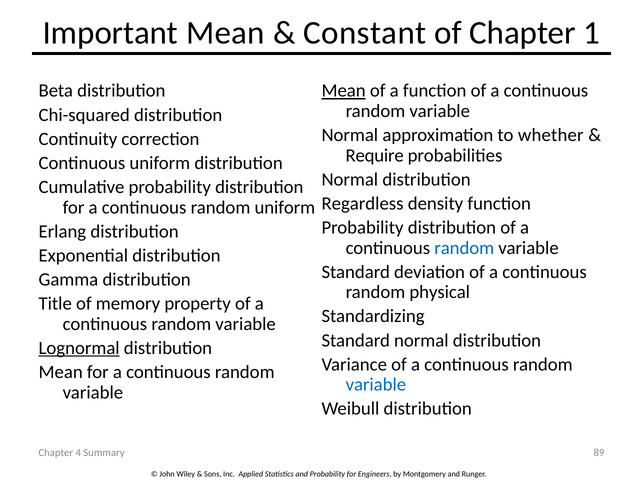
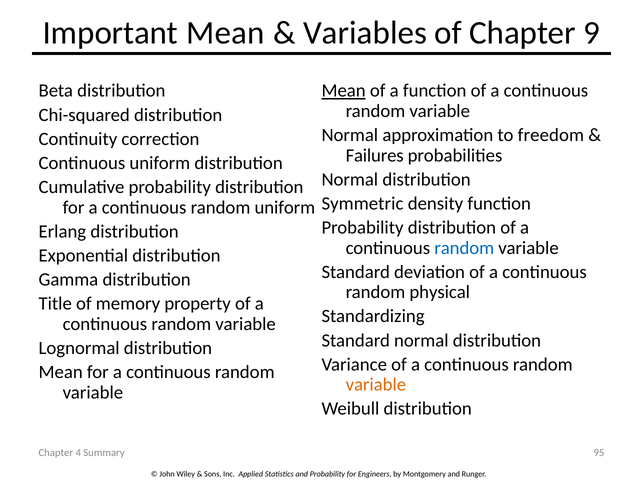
Constant: Constant -> Variables
1: 1 -> 9
whether: whether -> freedom
Require: Require -> Failures
Regardless: Regardless -> Symmetric
Lognormal underline: present -> none
variable at (376, 385) colour: blue -> orange
89: 89 -> 95
